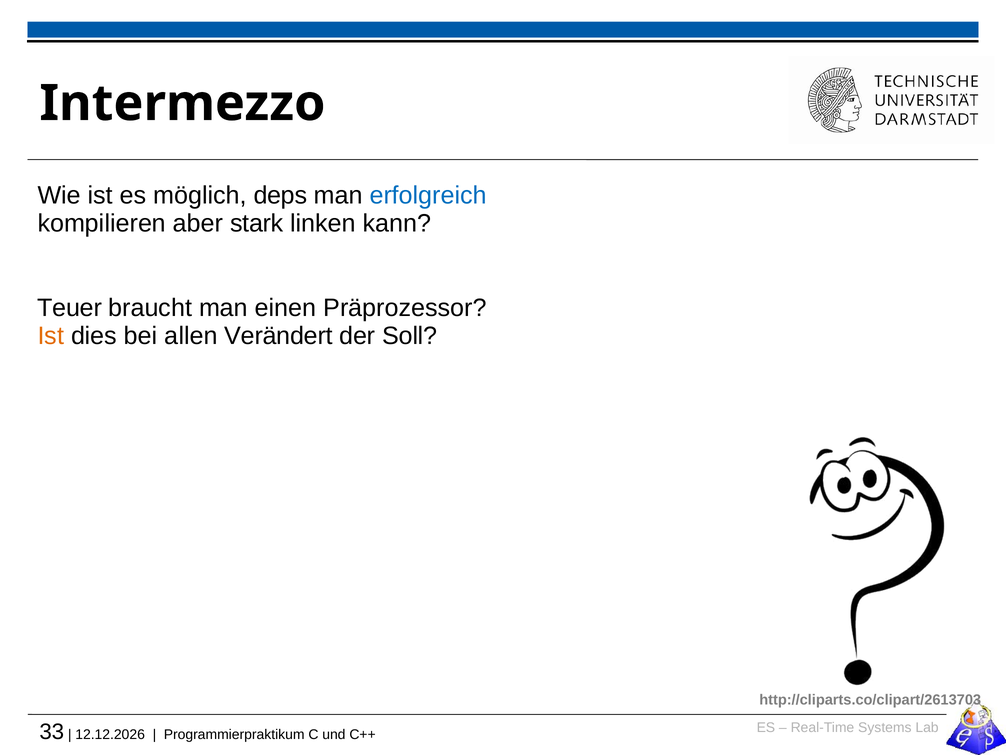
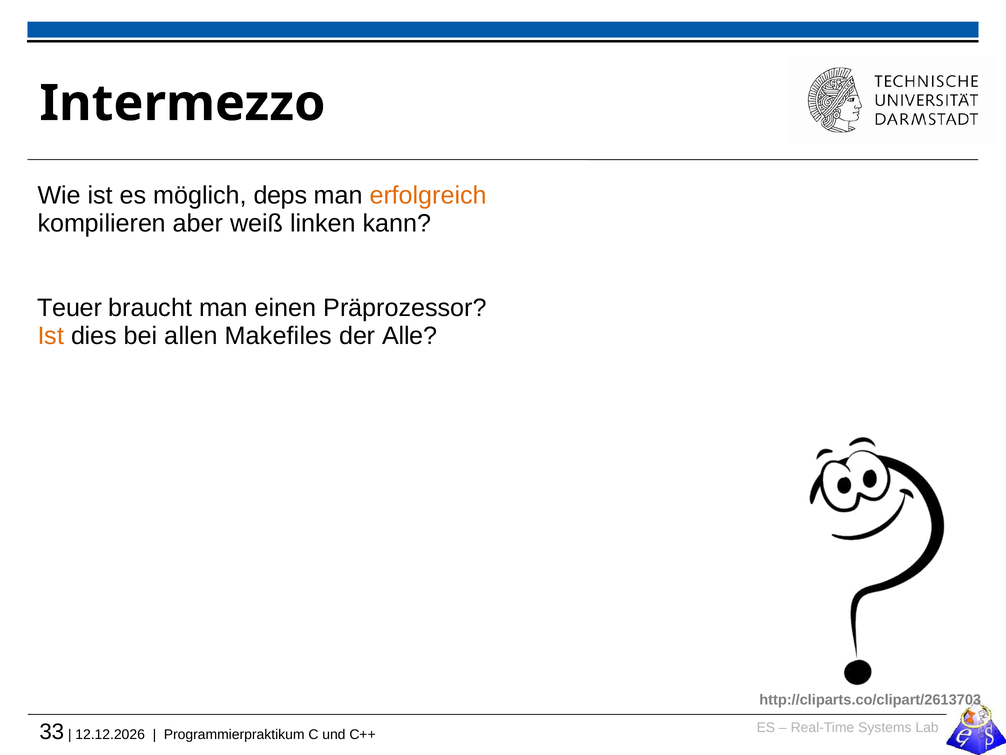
erfolgreich colour: blue -> orange
stark: stark -> weiß
Verändert: Verändert -> Makefiles
Soll: Soll -> Alle
